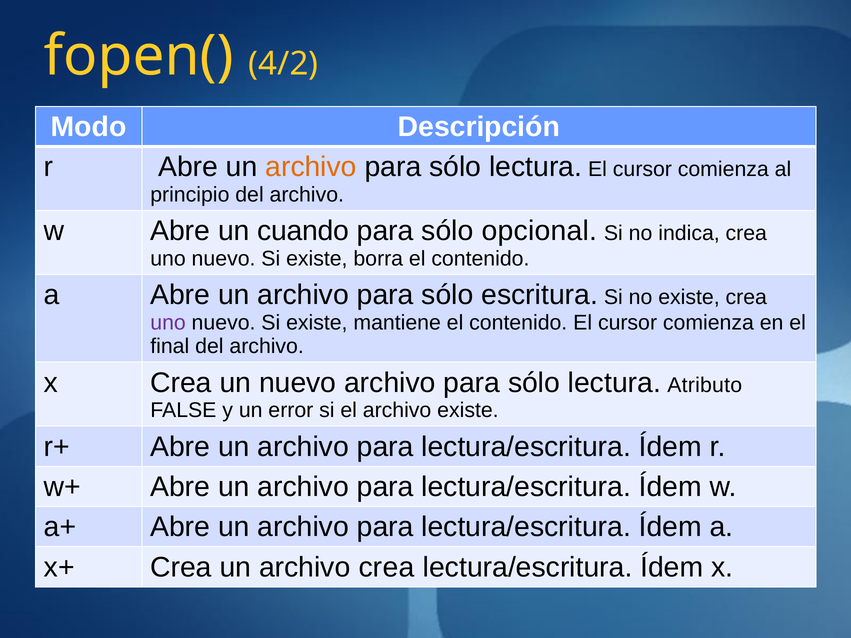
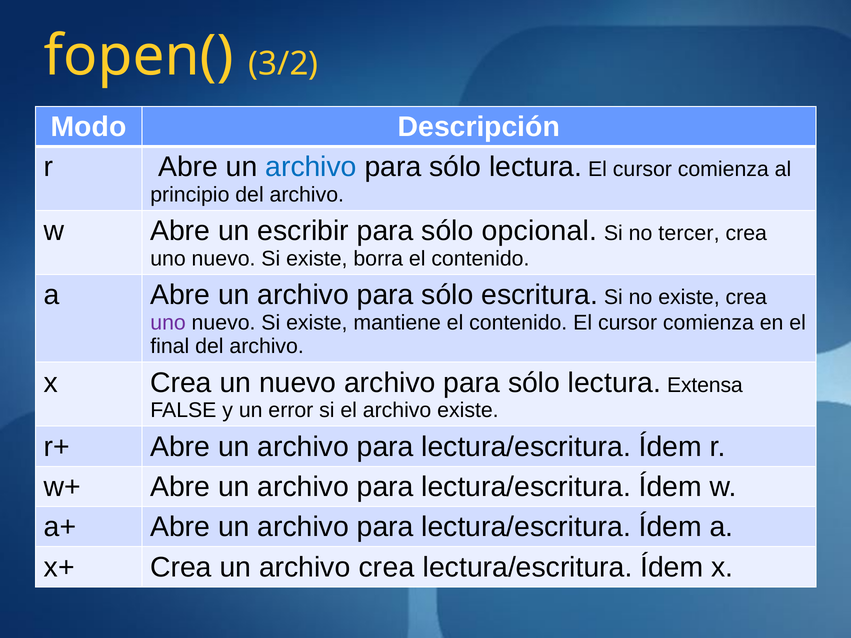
4/2: 4/2 -> 3/2
archivo at (311, 167) colour: orange -> blue
cuando: cuando -> escribir
indica: indica -> tercer
Atributo: Atributo -> Extensa
